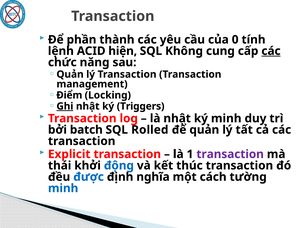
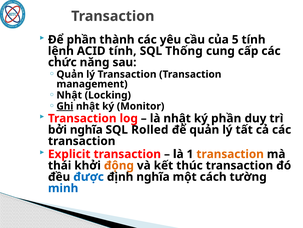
0: 0 -> 5
ACID hiện: hiện -> tính
Không: Không -> Thống
các at (271, 51) underline: present -> none
Điểm at (69, 95): Điểm -> Nhật
Triggers: Triggers -> Monitor
ký minh: minh -> phần
bởi batch: batch -> nghĩa
transaction at (230, 154) colour: purple -> orange
động colour: blue -> orange
